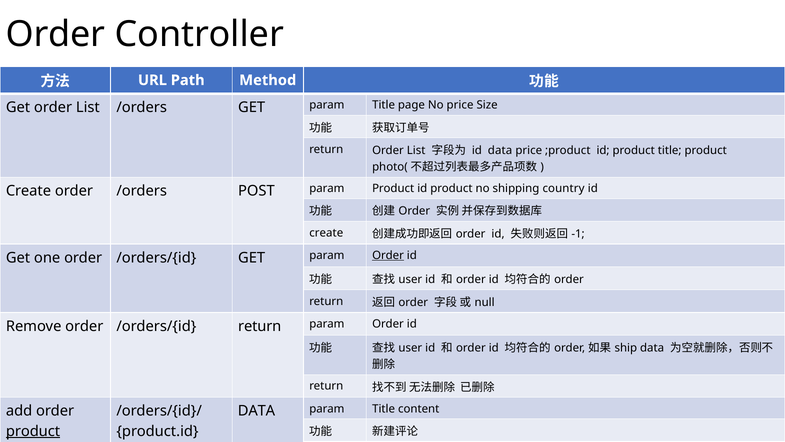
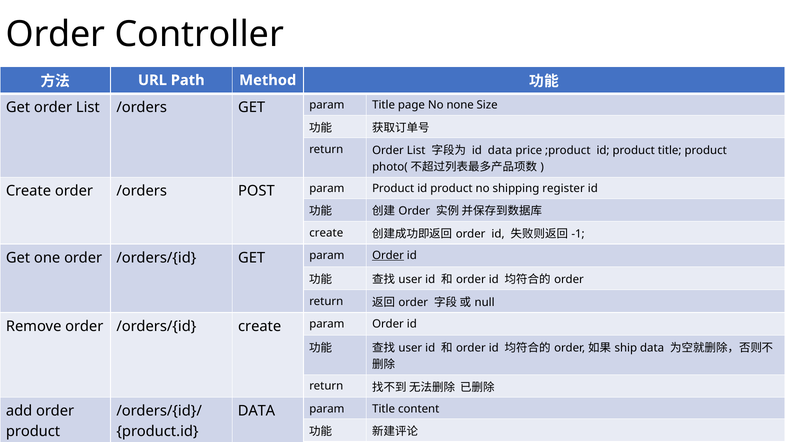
No price: price -> none
country: country -> register
/orders/{id return: return -> create
product at (33, 431) underline: present -> none
